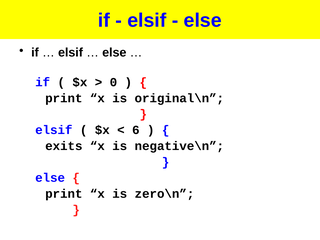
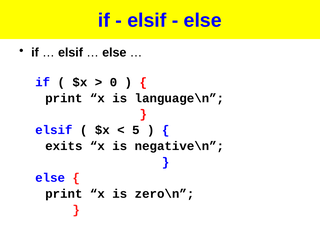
original\n: original\n -> language\n
6: 6 -> 5
